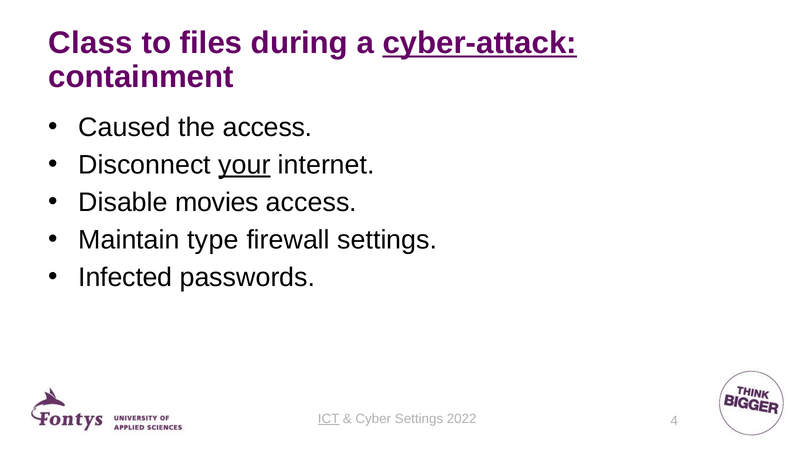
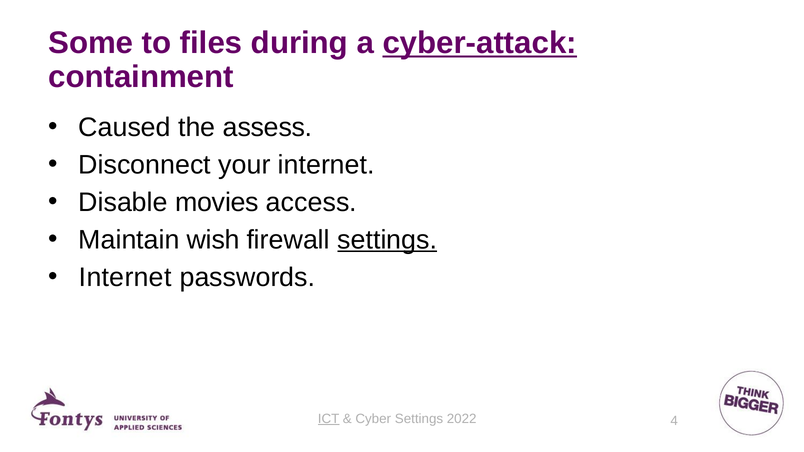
Class: Class -> Some
the access: access -> assess
your underline: present -> none
type: type -> wish
settings at (387, 240) underline: none -> present
Infected at (125, 278): Infected -> Internet
